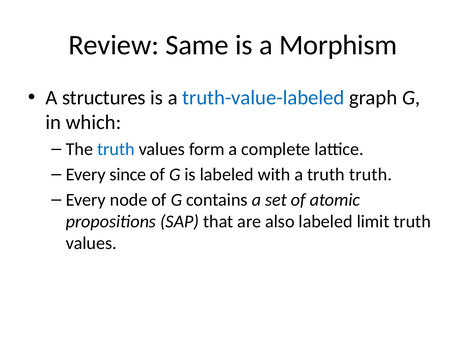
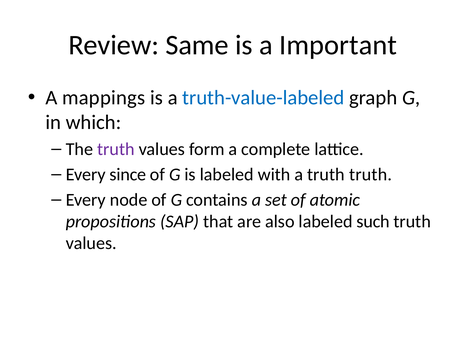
Morphism: Morphism -> Important
structures: structures -> mappings
truth at (116, 149) colour: blue -> purple
limit: limit -> such
